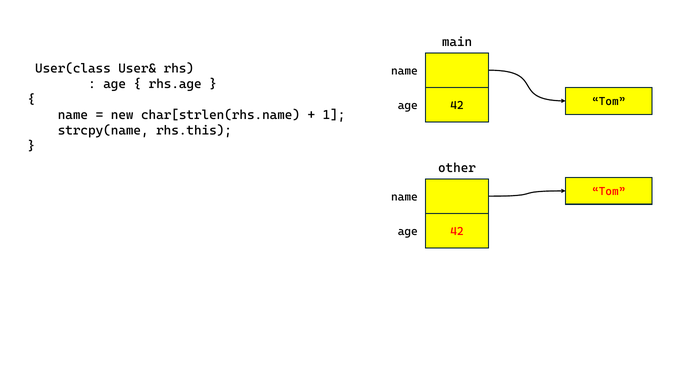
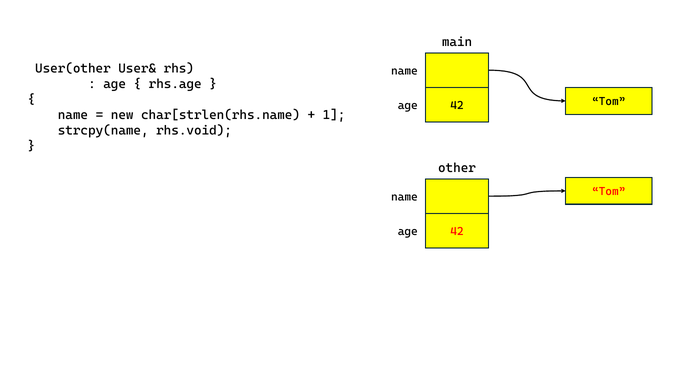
User(class: User(class -> User(other
rhs.this: rhs.this -> rhs.void
